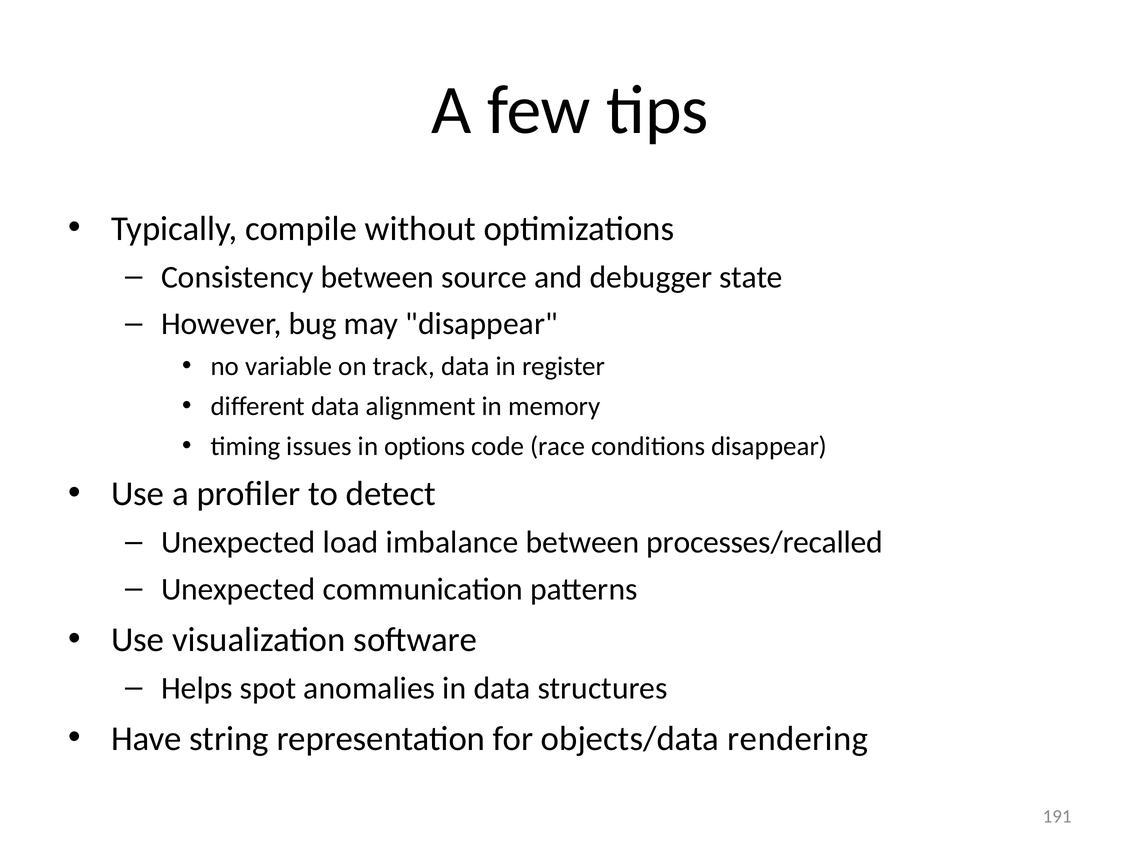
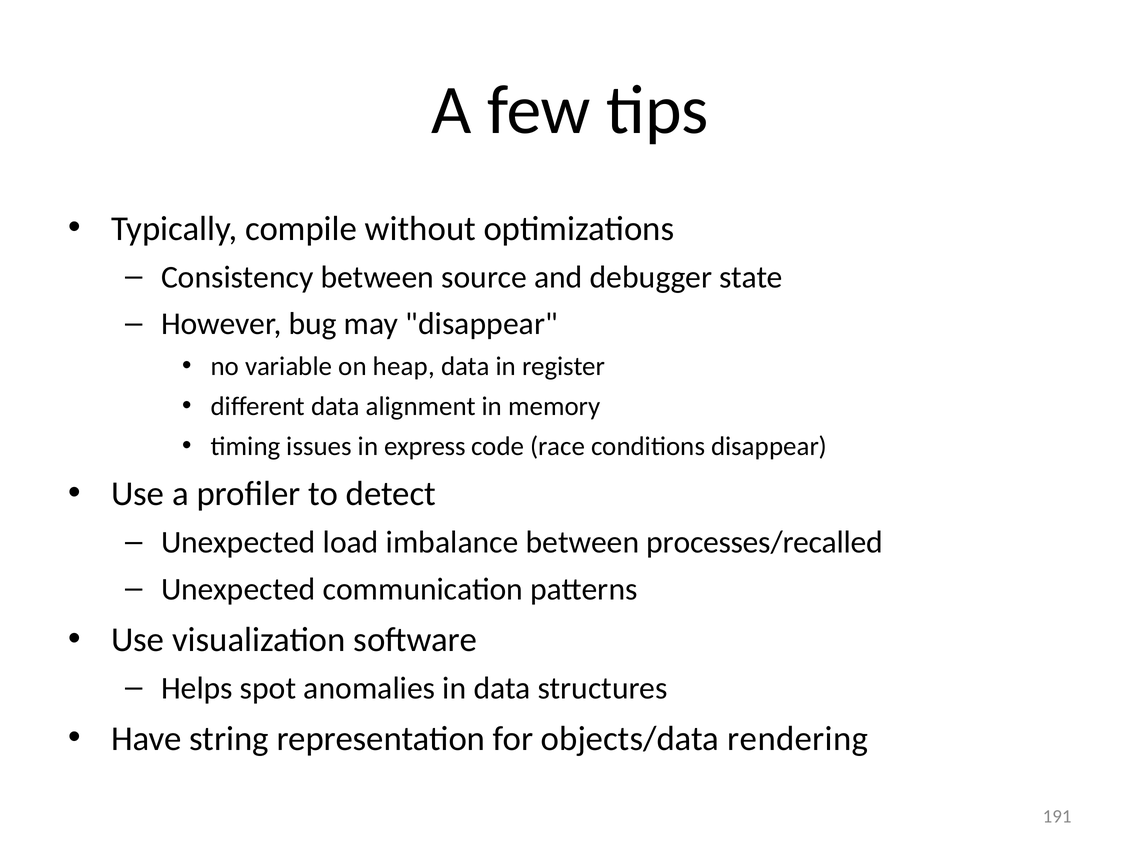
track: track -> heap
options: options -> express
